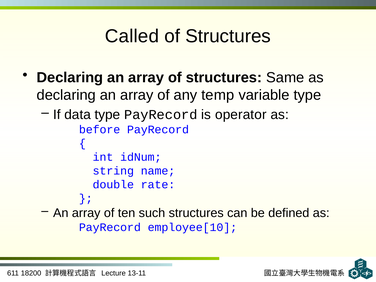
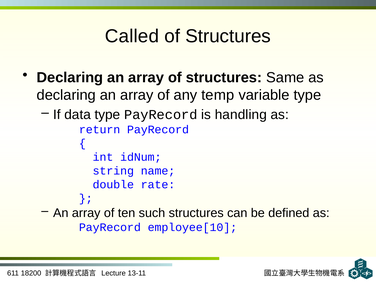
operator: operator -> handling
before: before -> return
